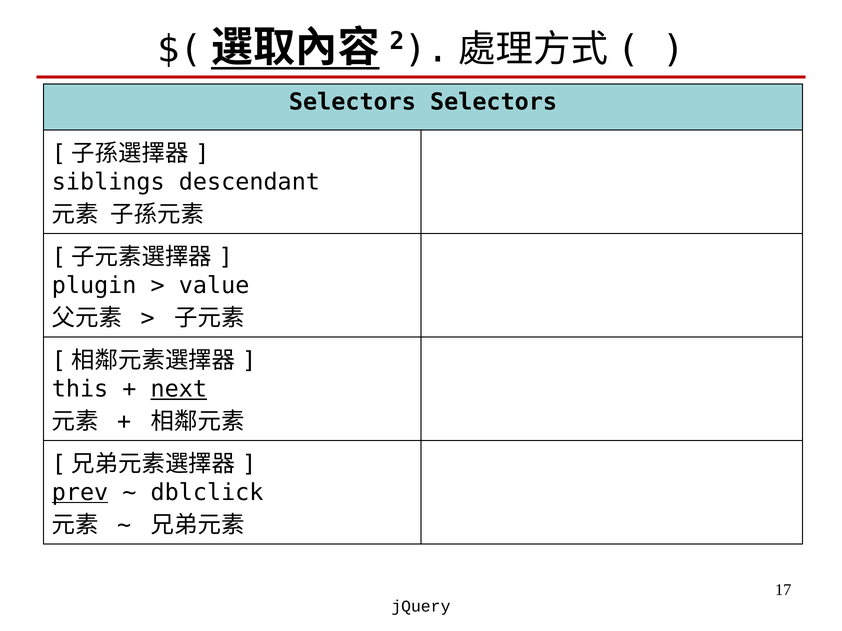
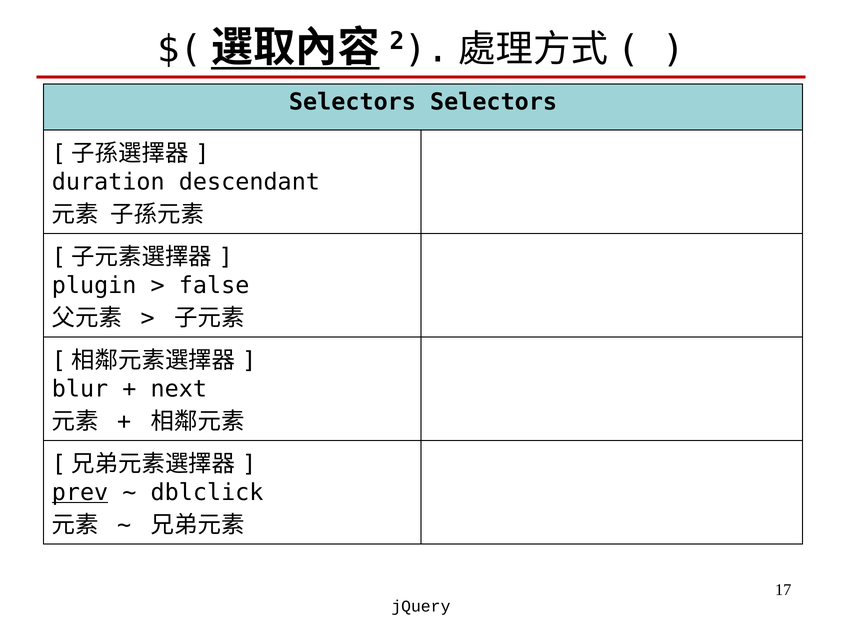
siblings: siblings -> duration
value: value -> false
this: this -> blur
next underline: present -> none
